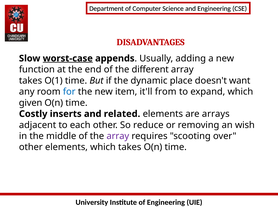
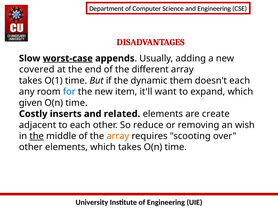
function: function -> covered
place: place -> them
doesn't want: want -> each
from: from -> want
arrays: arrays -> create
the at (37, 136) underline: none -> present
array at (118, 136) colour: purple -> orange
